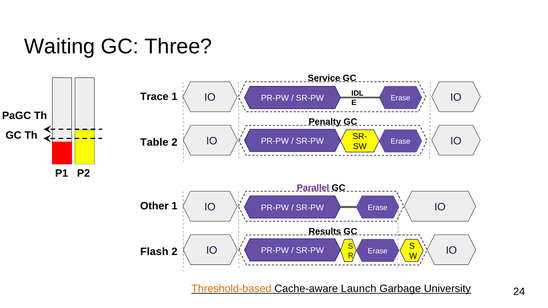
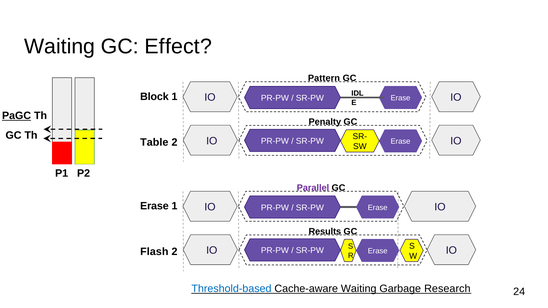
Three: Three -> Effect
Service: Service -> Pattern
Trace: Trace -> Block
PaGC underline: none -> present
Other at (154, 206): Other -> Erase
Threshold-based colour: orange -> blue
Cache-aware Launch: Launch -> Waiting
University: University -> Research
